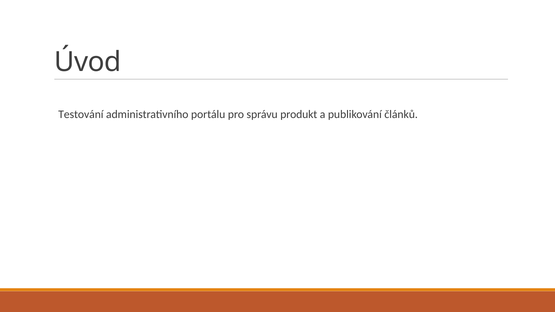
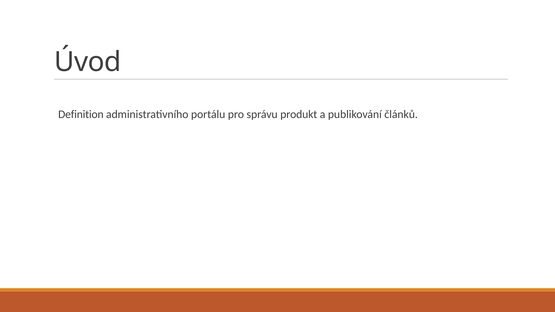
Testování: Testování -> Definition
